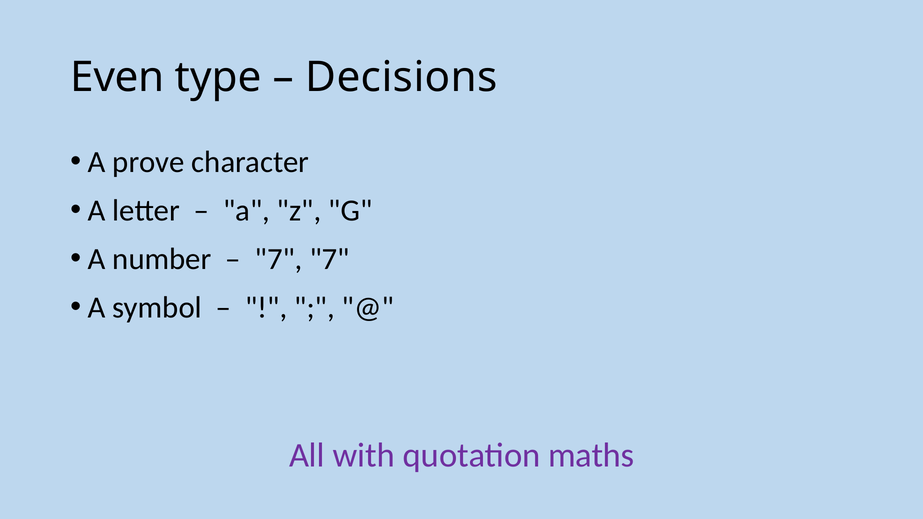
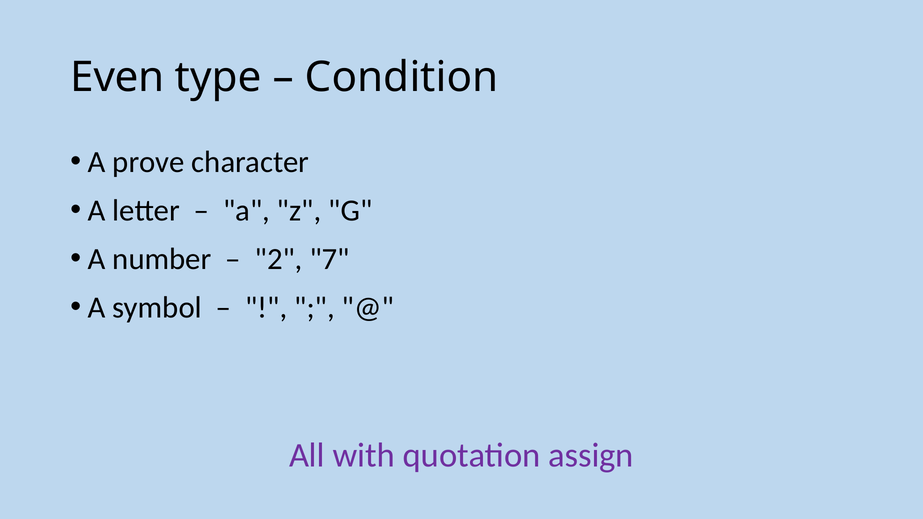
Decisions: Decisions -> Condition
7 at (279, 259): 7 -> 2
maths: maths -> assign
